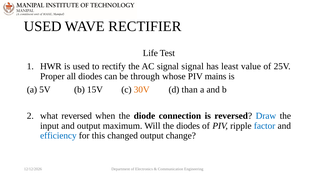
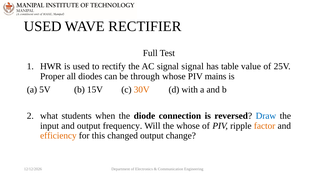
Life: Life -> Full
least: least -> table
than: than -> with
what reversed: reversed -> students
maximum: maximum -> frequency
the diodes: diodes -> whose
factor colour: blue -> orange
efficiency colour: blue -> orange
